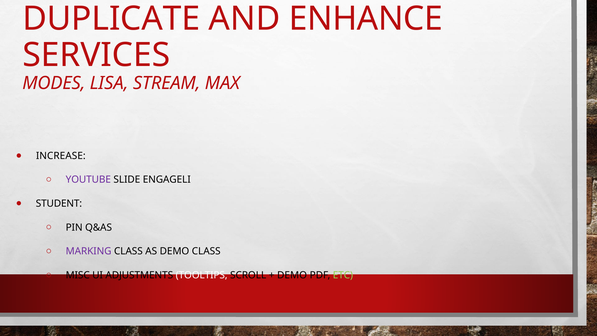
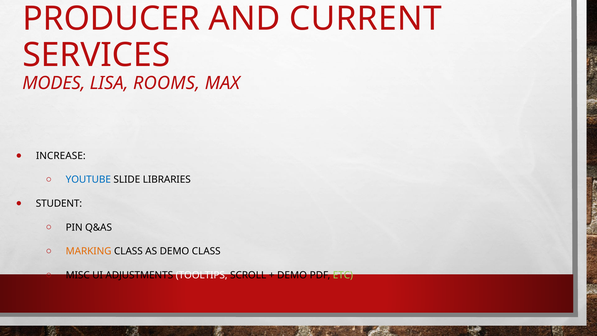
DUPLICATE: DUPLICATE -> PRODUCER
ENHANCE: ENHANCE -> CURRENT
STREAM: STREAM -> ROOMS
YOUTUBE colour: purple -> blue
ENGAGELI: ENGAGELI -> LIBRARIES
MARKING colour: purple -> orange
